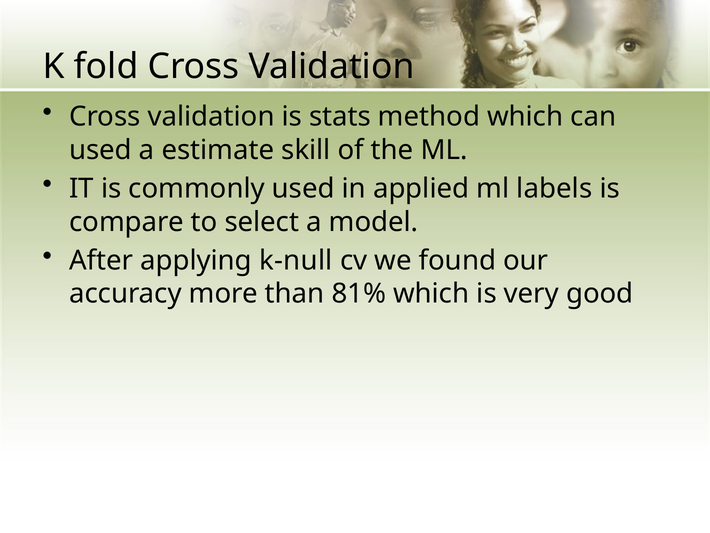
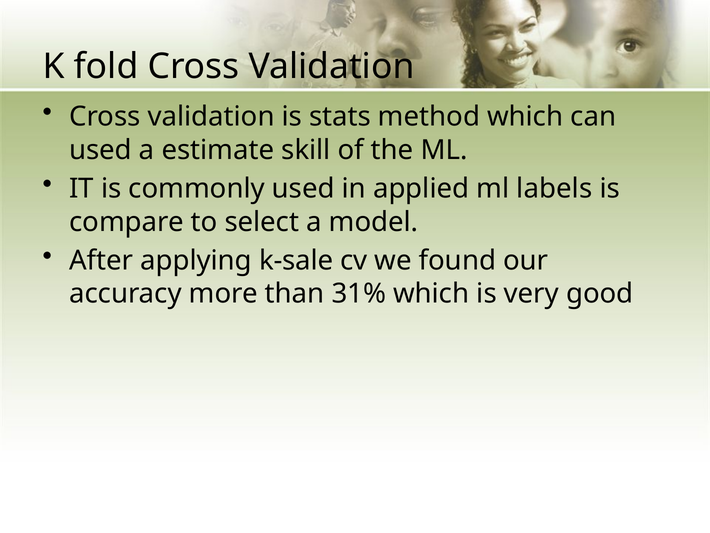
k-null: k-null -> k-sale
81%: 81% -> 31%
